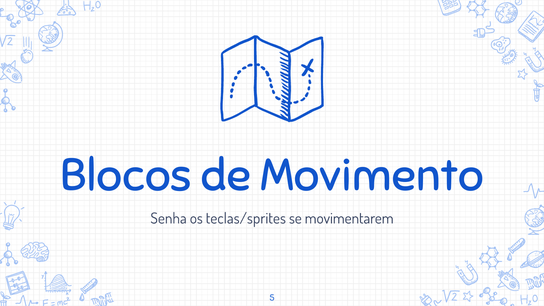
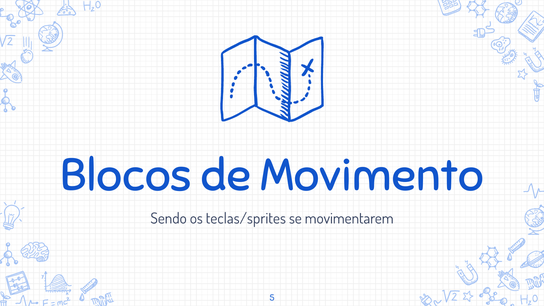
Senha: Senha -> Sendo
